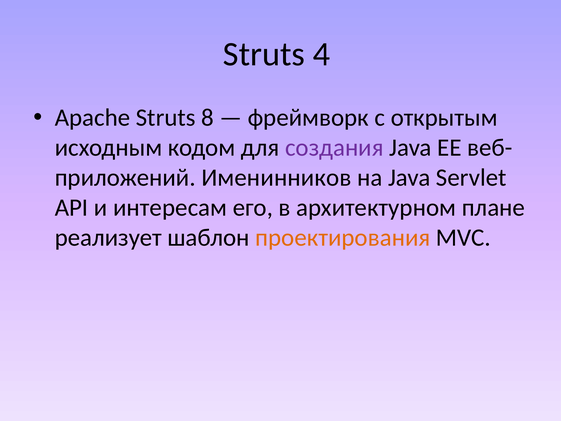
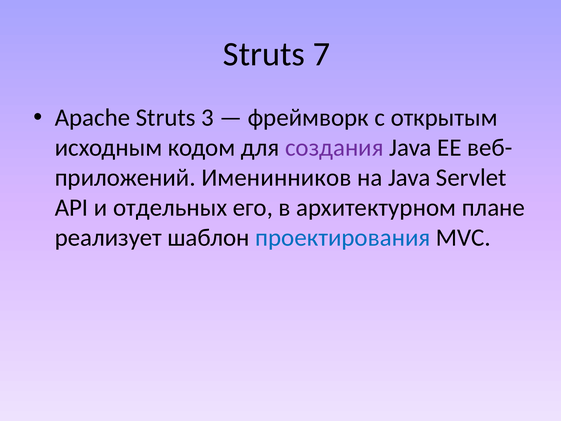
4: 4 -> 7
8: 8 -> 3
интересам: интересам -> отдельных
проектирования colour: orange -> blue
